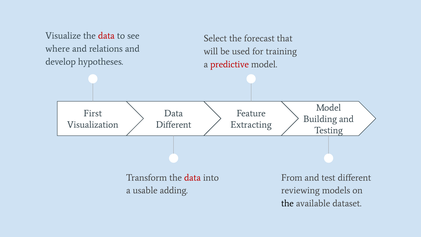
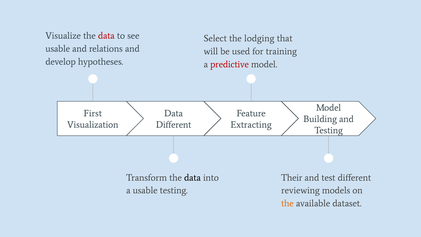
forecast: forecast -> lodging
where at (58, 49): where -> usable
data at (192, 177) colour: red -> black
From: From -> Their
usable adding: adding -> testing
the at (287, 203) colour: black -> orange
